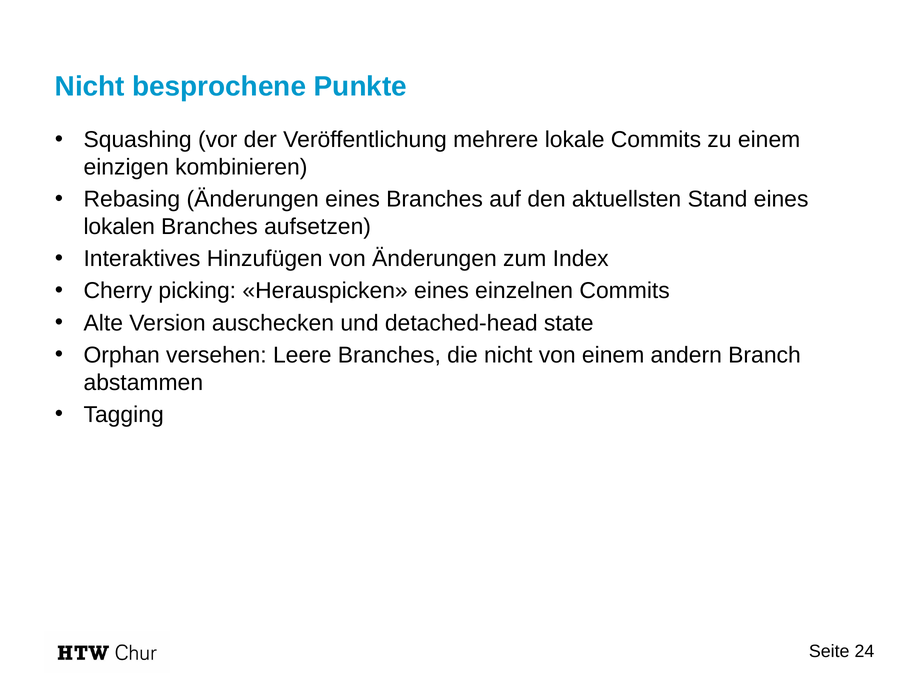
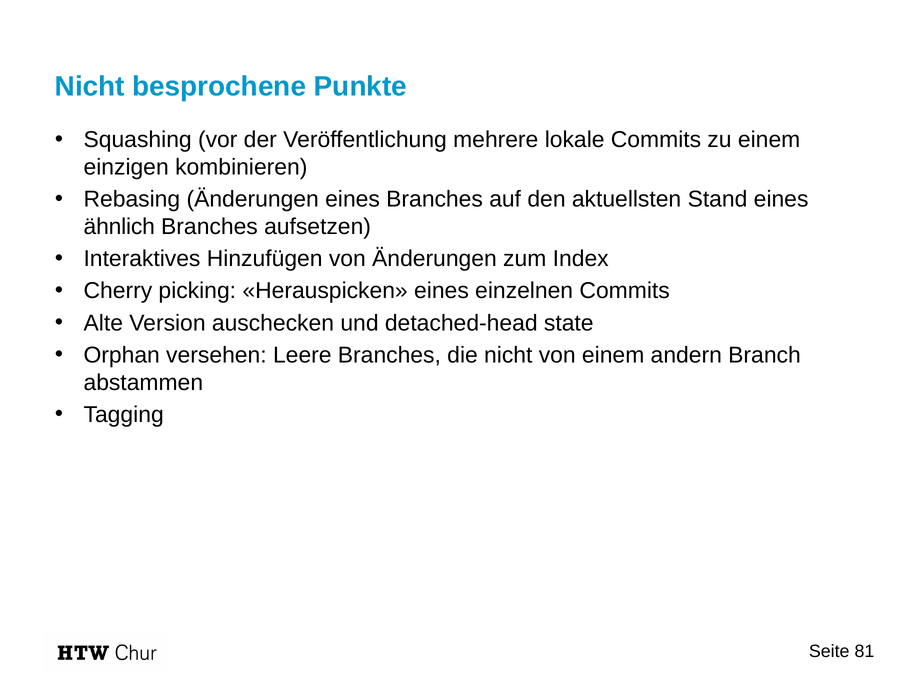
lokalen: lokalen -> ähnlich
24: 24 -> 81
